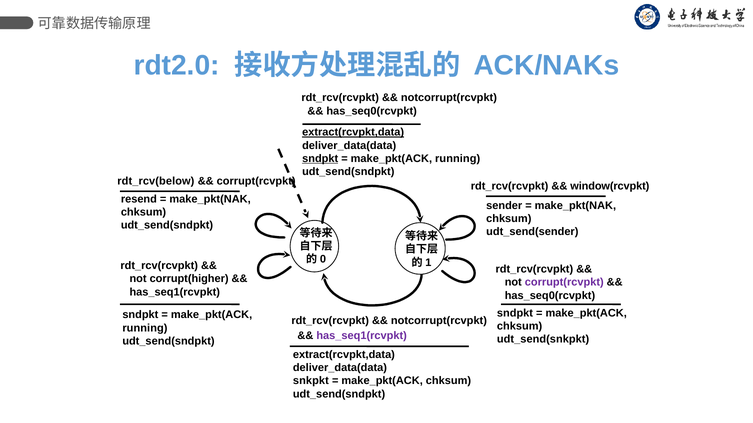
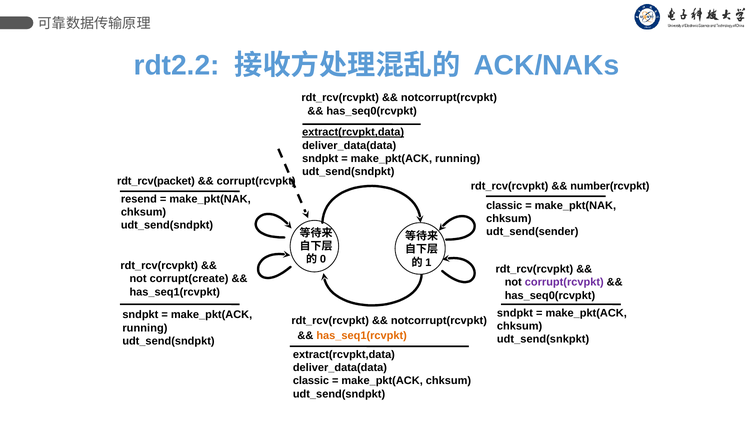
rdt2.0: rdt2.0 -> rdt2.2
sndpkt at (320, 159) underline: present -> none
rdt_rcv(below: rdt_rcv(below -> rdt_rcv(packet
window(rcvpkt: window(rcvpkt -> number(rcvpkt
sender at (504, 206): sender -> classic
corrupt(higher: corrupt(higher -> corrupt(create
has_seq1(rcvpkt at (362, 336) colour: purple -> orange
snkpkt at (311, 381): snkpkt -> classic
